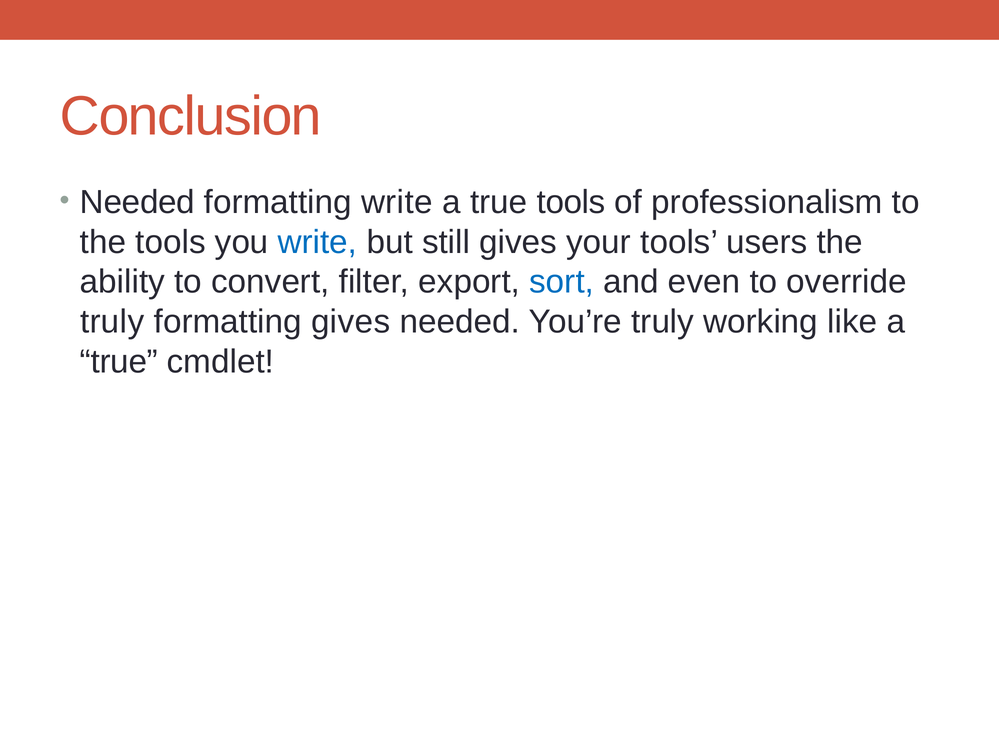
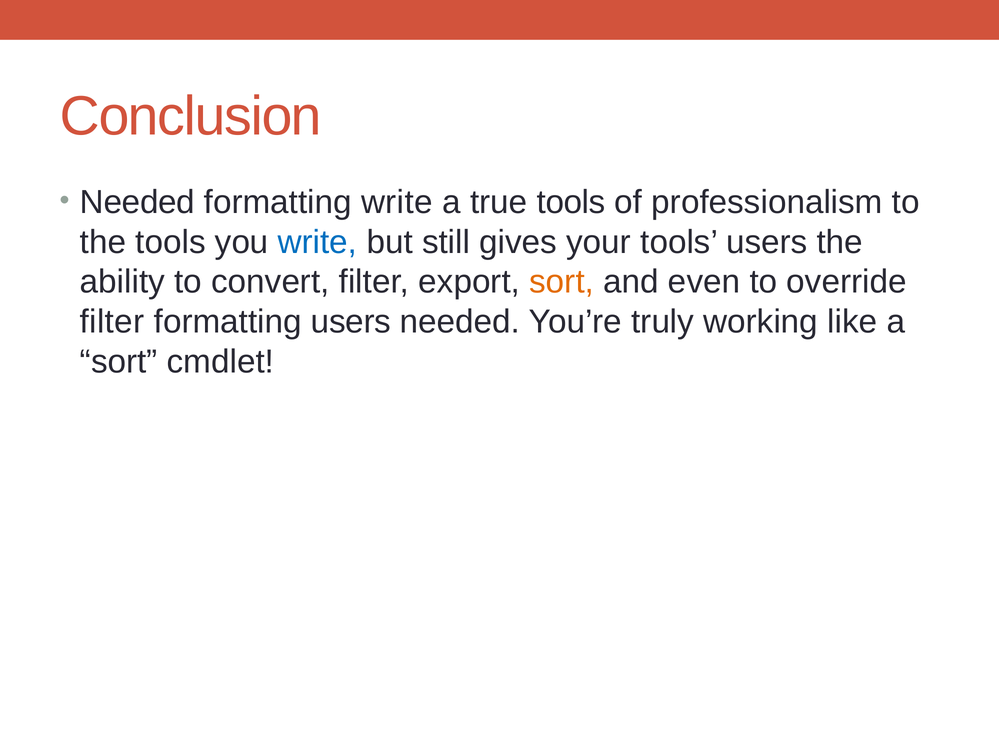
sort at (562, 282) colour: blue -> orange
truly at (112, 322): truly -> filter
formatting gives: gives -> users
true at (119, 362): true -> sort
